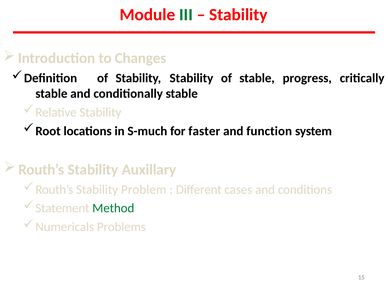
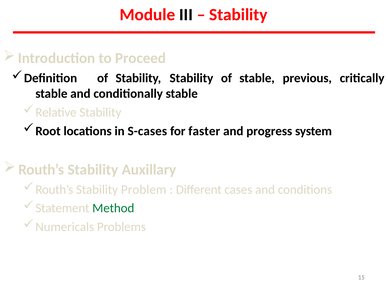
III colour: green -> black
Changes: Changes -> Proceed
progress: progress -> previous
S-much: S-much -> S-cases
function: function -> progress
